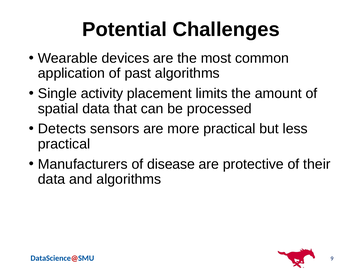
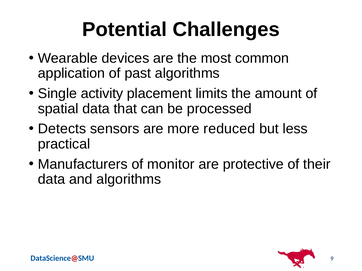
more practical: practical -> reduced
disease: disease -> monitor
